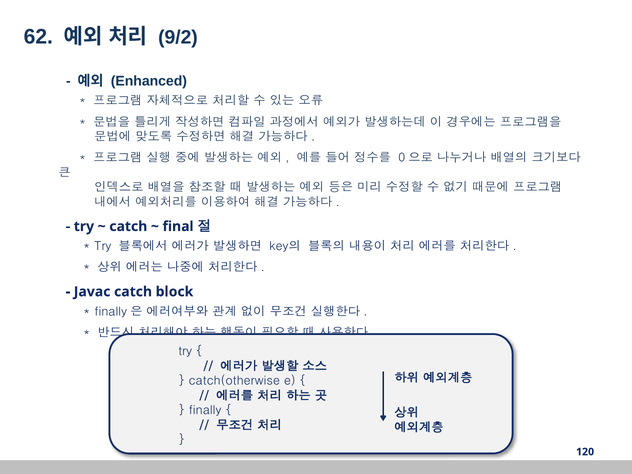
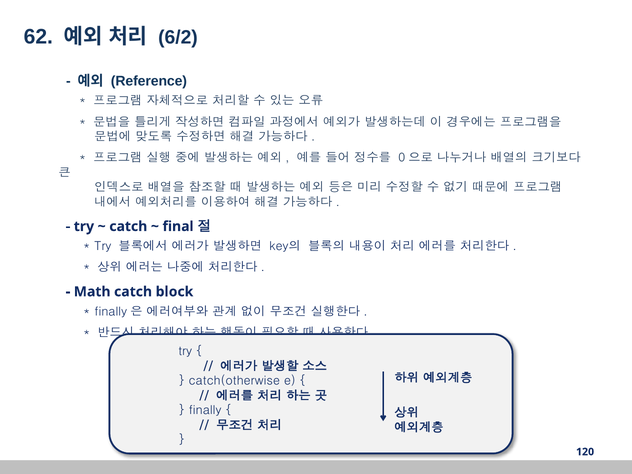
9/2: 9/2 -> 6/2
Enhanced: Enhanced -> Reference
Javac: Javac -> Math
